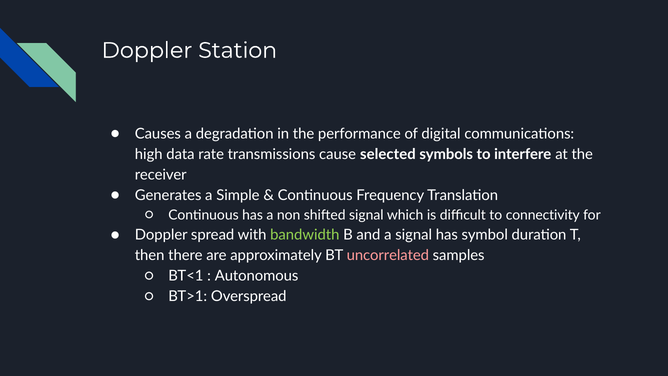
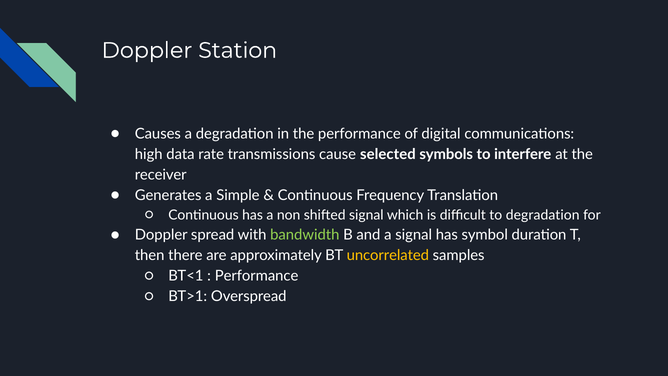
to connectivity: connectivity -> degradation
uncorrelated colour: pink -> yellow
Autonomous at (257, 276): Autonomous -> Performance
